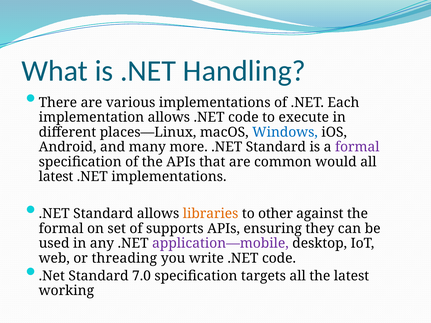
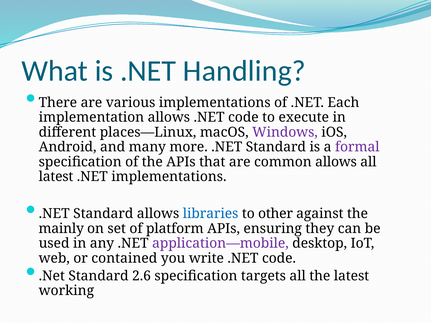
Windows colour: blue -> purple
common would: would -> allows
libraries colour: orange -> blue
formal at (61, 229): formal -> mainly
supports: supports -> platform
threading: threading -> contained
7.0: 7.0 -> 2.6
